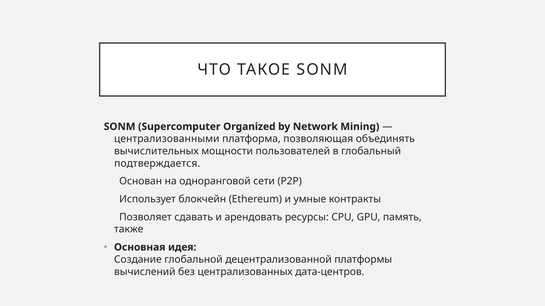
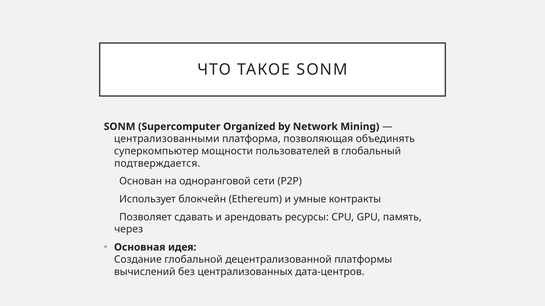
вычислительных: вычислительных -> суперкомпьютер
также: также -> через
